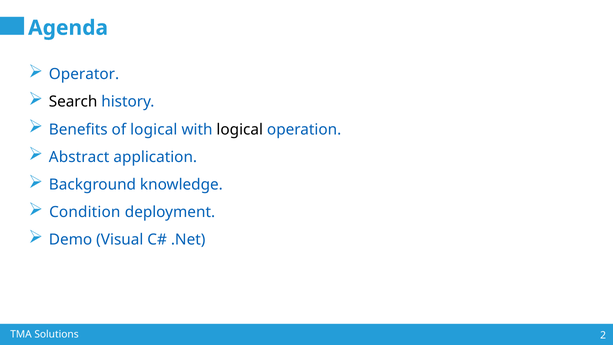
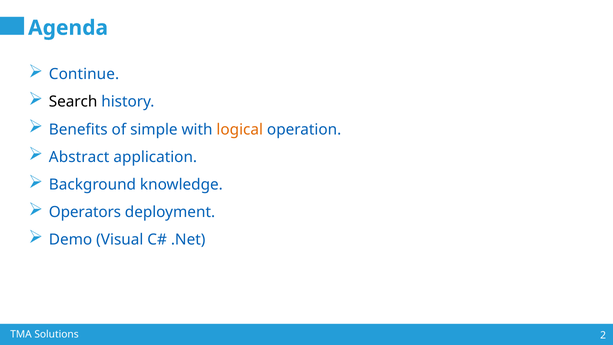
Operator: Operator -> Continue
of logical: logical -> simple
logical at (240, 129) colour: black -> orange
Condition: Condition -> Operators
